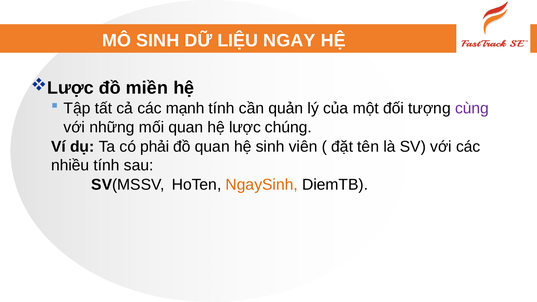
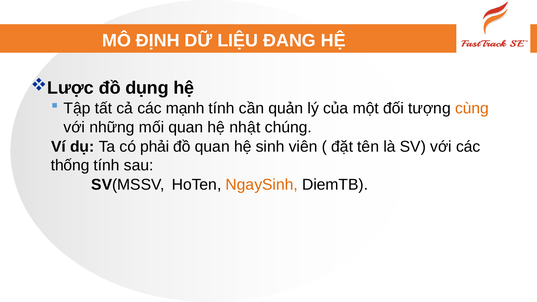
MÔ SINH: SINH -> ĐỊNH
NGAY: NGAY -> ĐANG
miền: miền -> dụng
cùng colour: purple -> orange
lược: lược -> nhật
nhiều: nhiều -> thống
